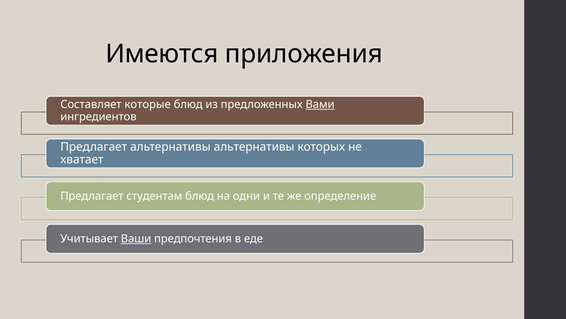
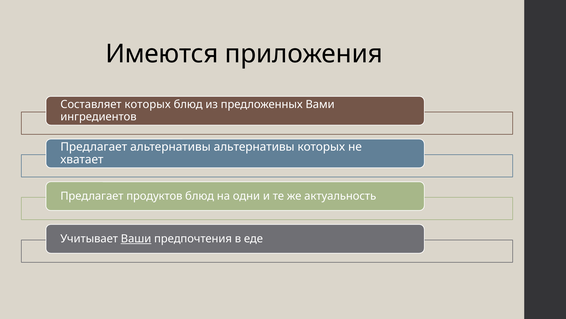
Составляет которые: которые -> которых
Вами underline: present -> none
студентам: студентам -> продуктов
определение: определение -> актуальность
